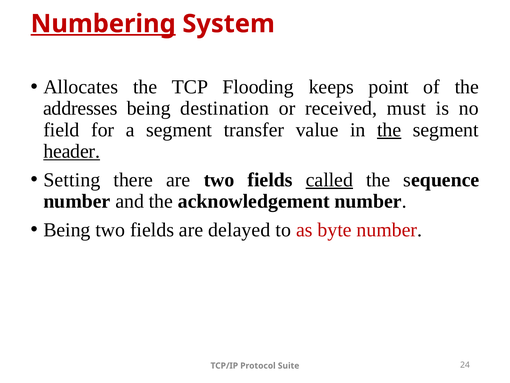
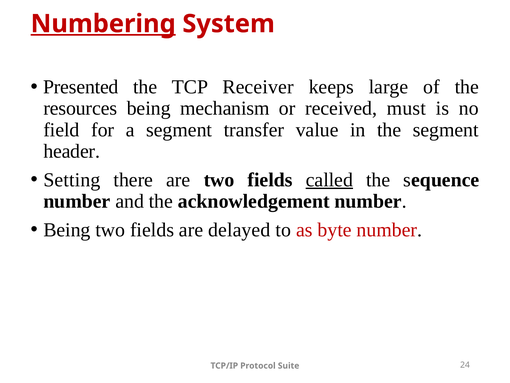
Allocates: Allocates -> Presented
Flooding: Flooding -> Receiver
point: point -> large
addresses: addresses -> resources
destination: destination -> mechanism
the at (389, 130) underline: present -> none
header underline: present -> none
